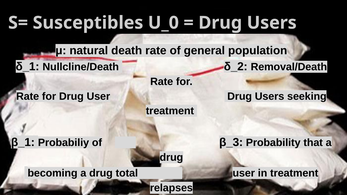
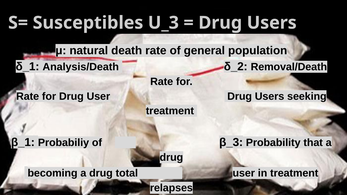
U_0: U_0 -> U_3
Nullcline/Death: Nullcline/Death -> Analysis/Death
